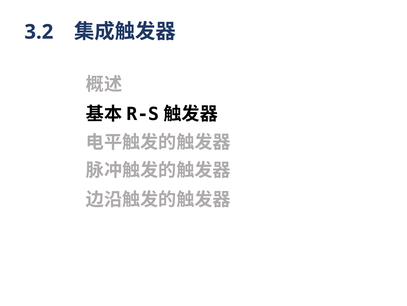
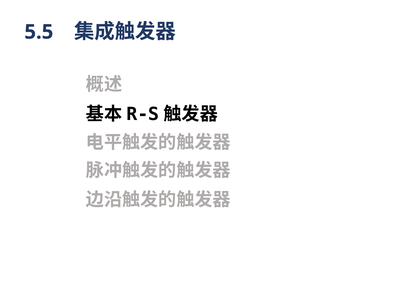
3.2: 3.2 -> 5.5
